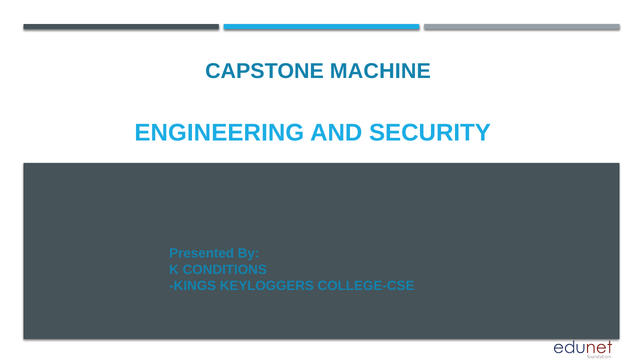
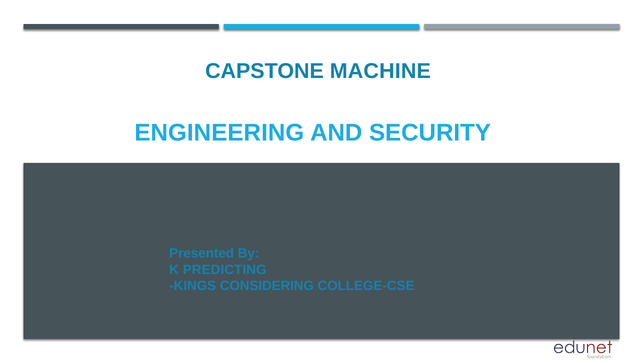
CONDITIONS: CONDITIONS -> PREDICTING
KEYLOGGERS: KEYLOGGERS -> CONSIDERING
